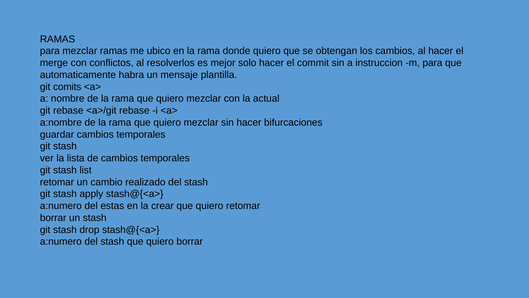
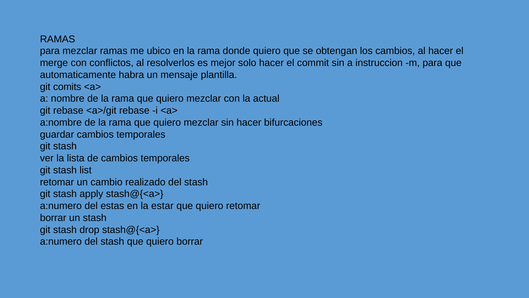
crear: crear -> estar
